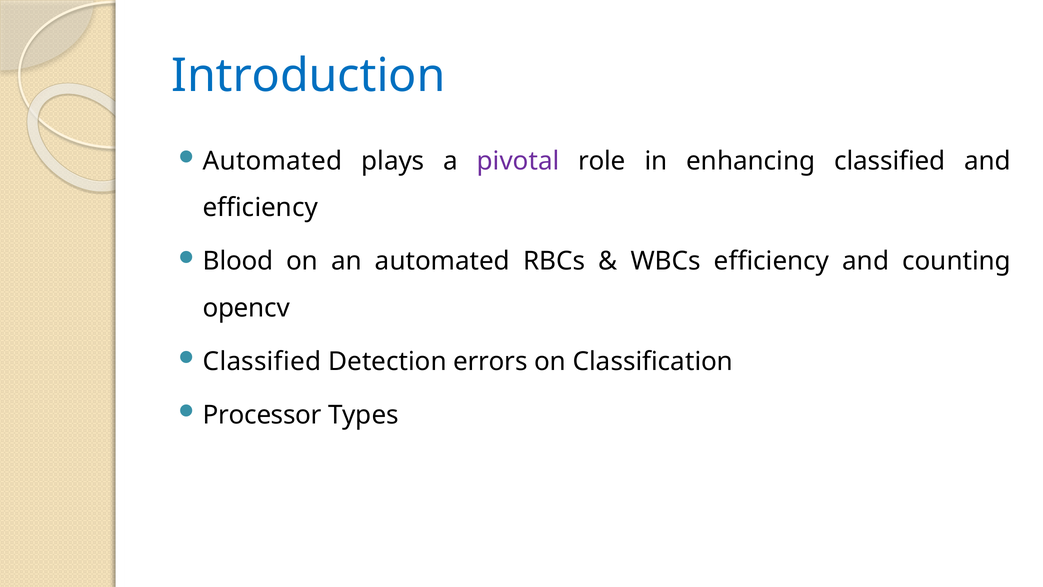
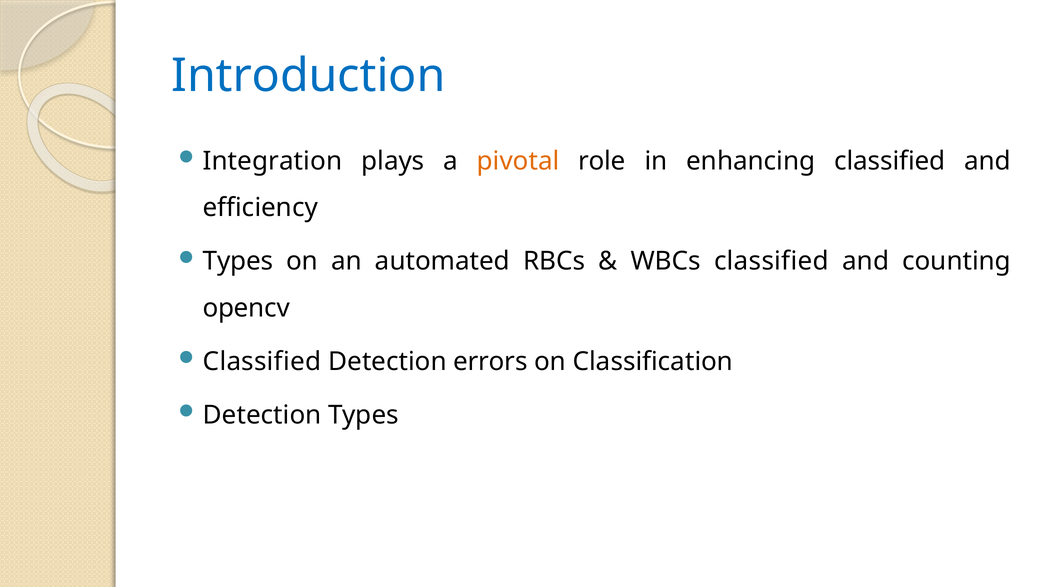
Automated at (272, 161): Automated -> Integration
pivotal colour: purple -> orange
Blood at (238, 261): Blood -> Types
WBCs efficiency: efficiency -> classified
Processor at (262, 415): Processor -> Detection
